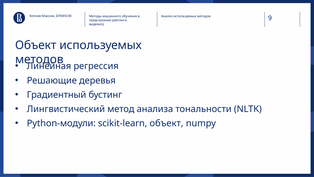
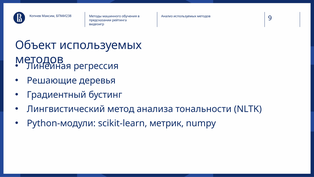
scikit-learn объект: объект -> метрик
